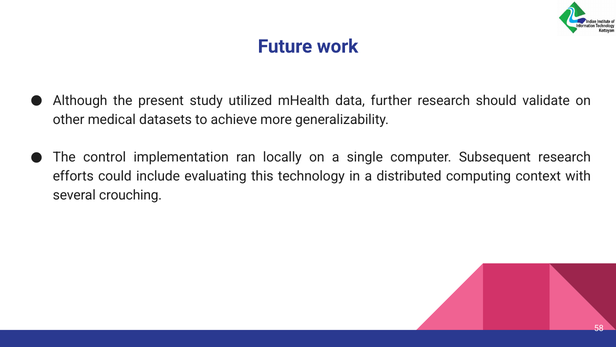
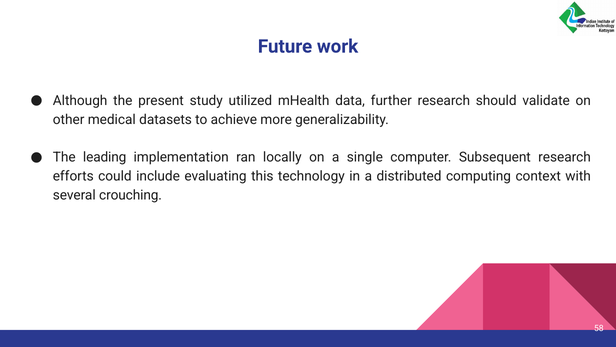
control: control -> leading
